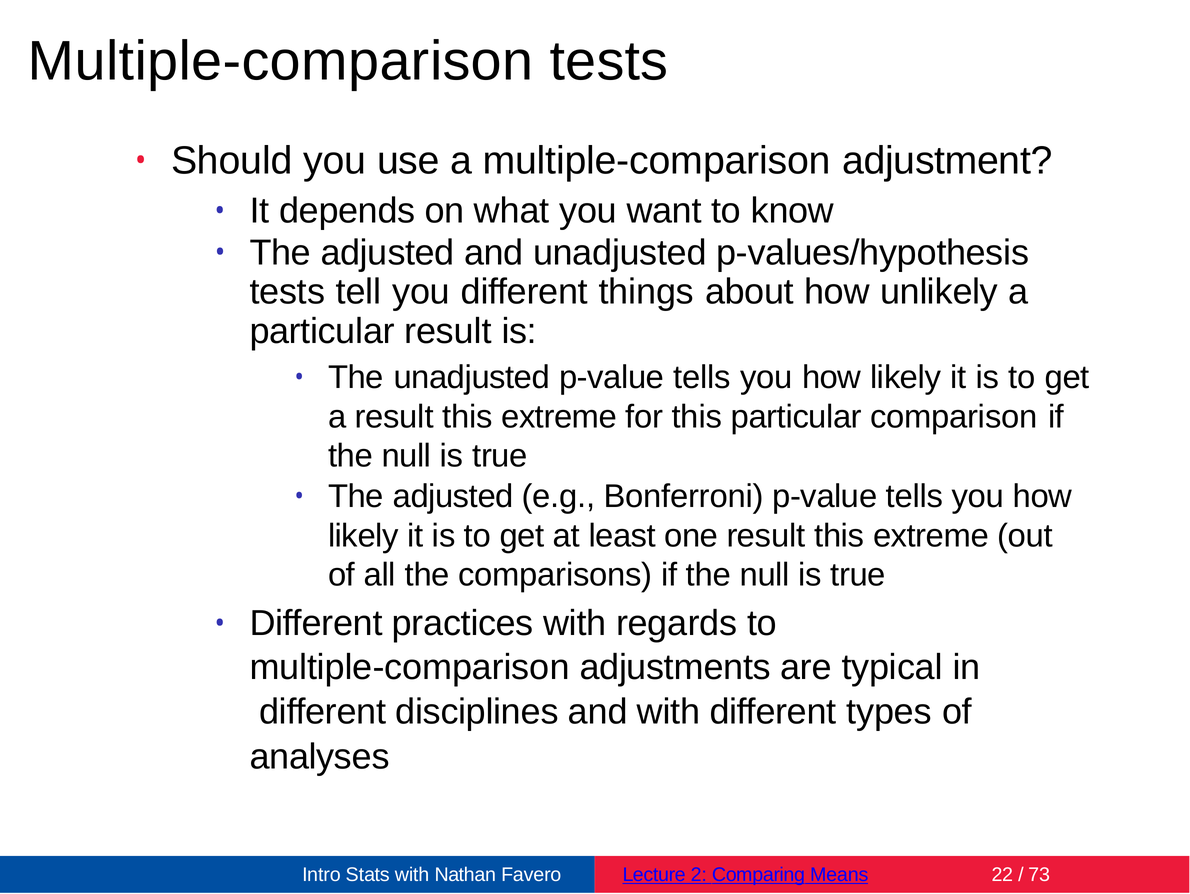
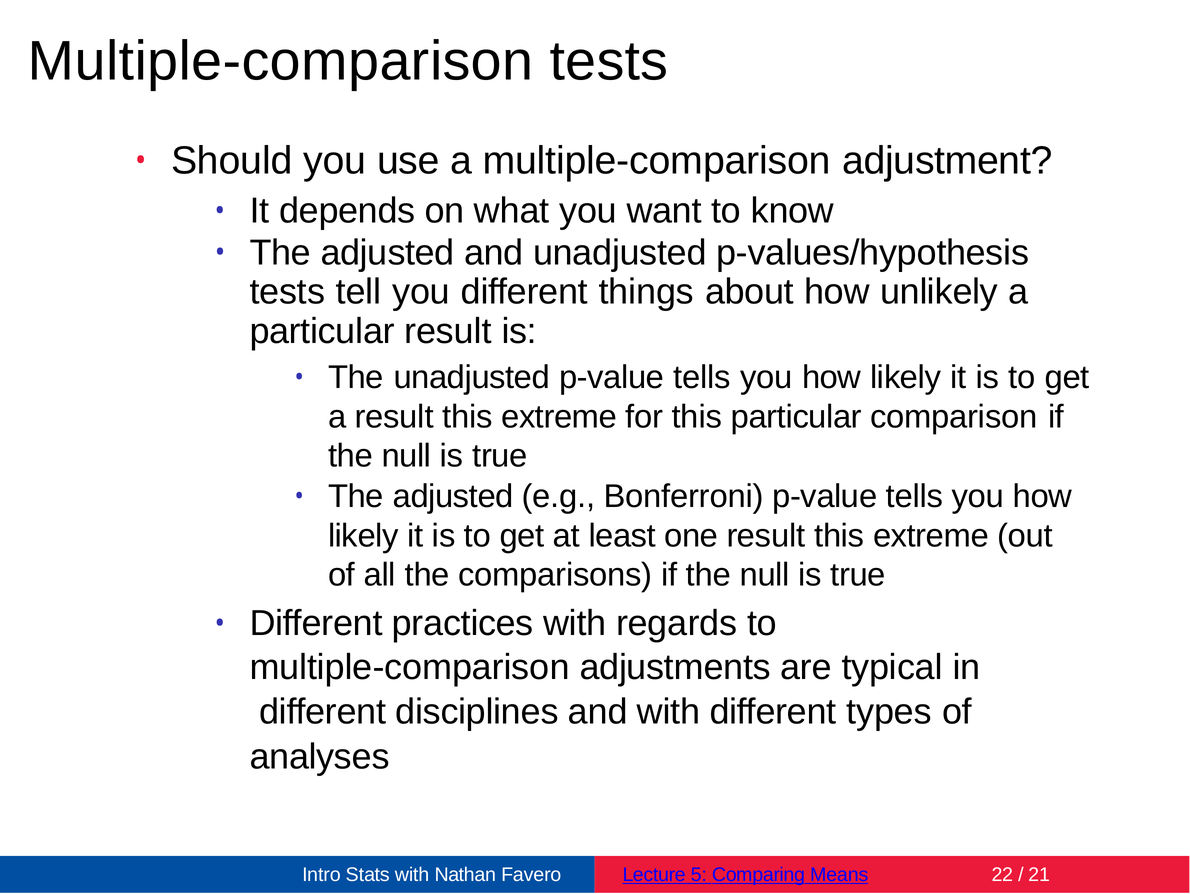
2: 2 -> 5
73: 73 -> 21
